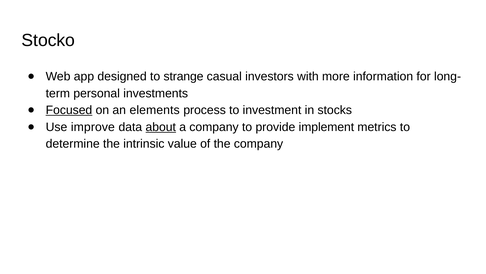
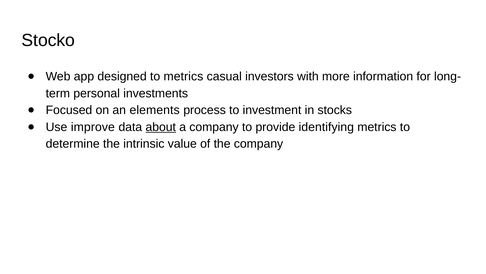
to strange: strange -> metrics
Focused underline: present -> none
implement: implement -> identifying
